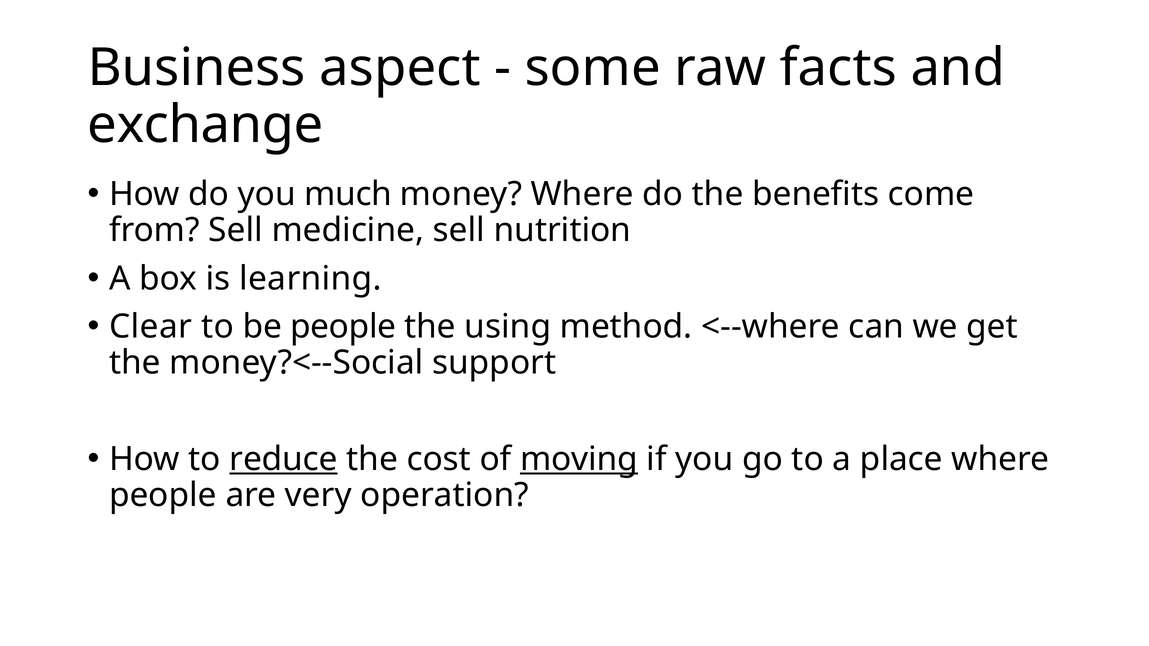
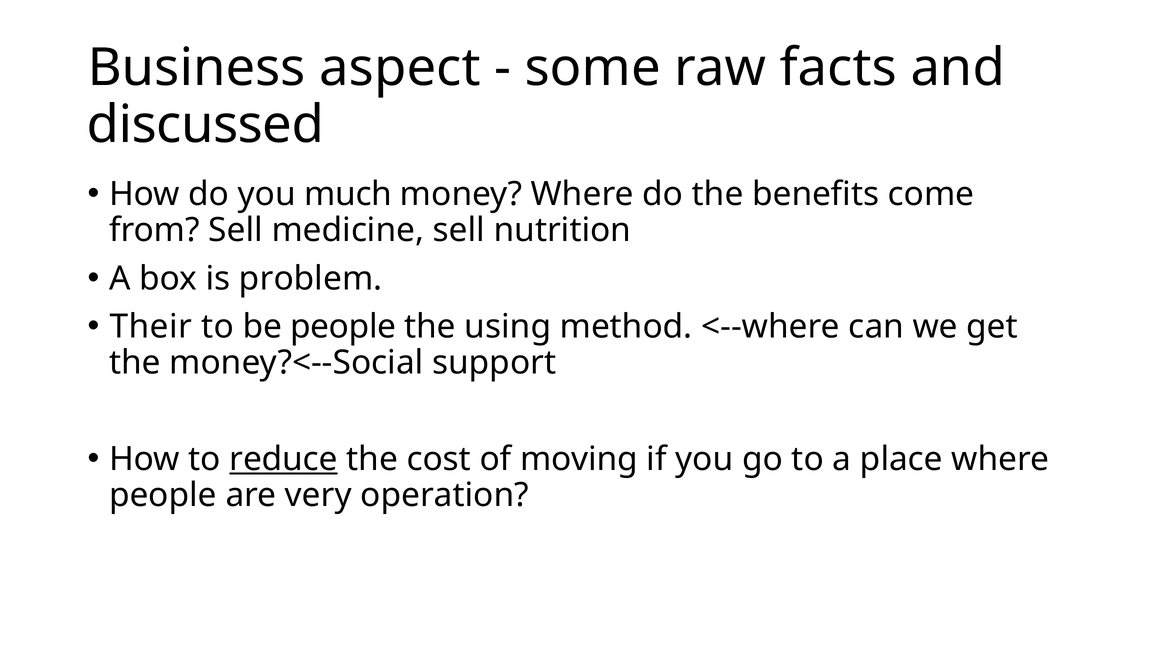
exchange: exchange -> discussed
learning: learning -> problem
Clear: Clear -> Their
moving underline: present -> none
